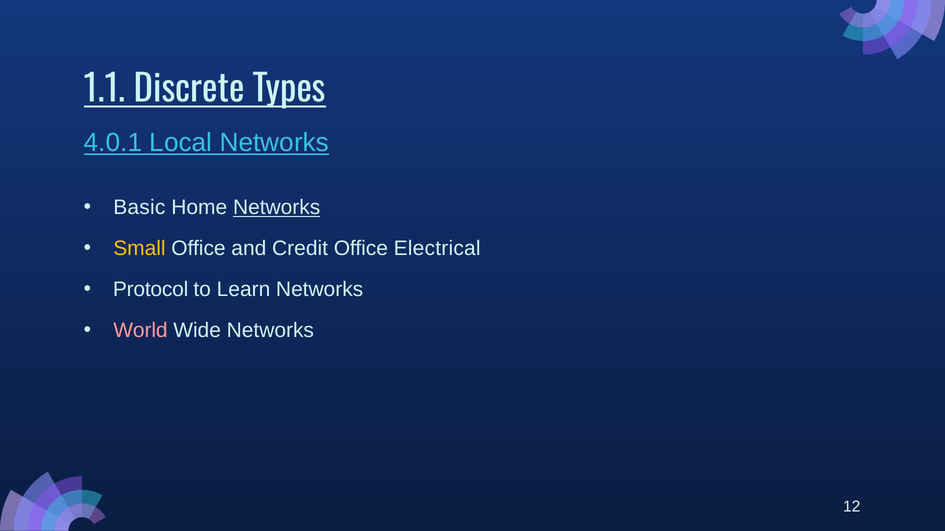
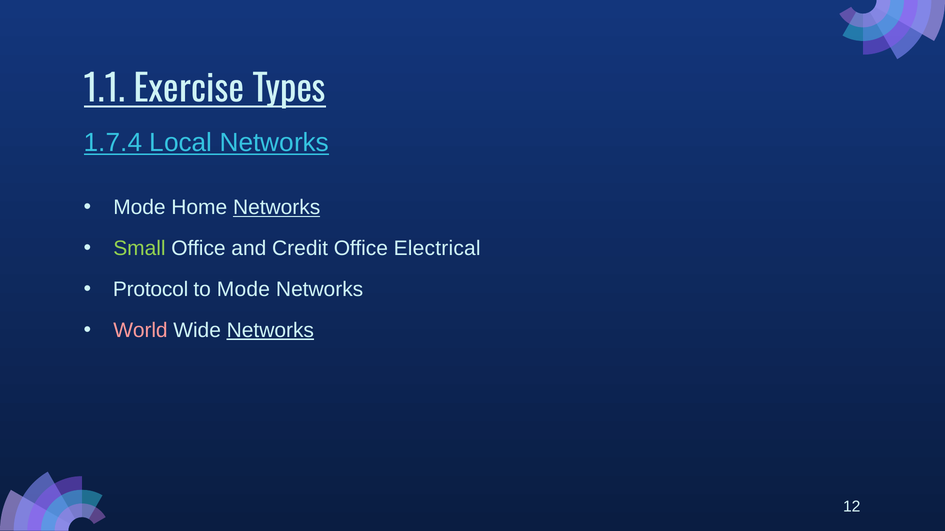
Discrete: Discrete -> Exercise
4.0.1: 4.0.1 -> 1.7.4
Basic at (139, 208): Basic -> Mode
Small colour: yellow -> light green
to Learn: Learn -> Mode
Networks at (270, 331) underline: none -> present
